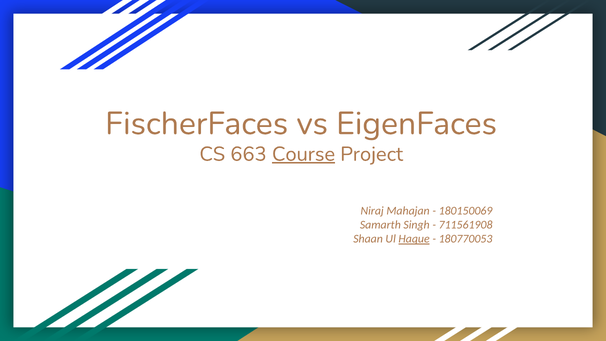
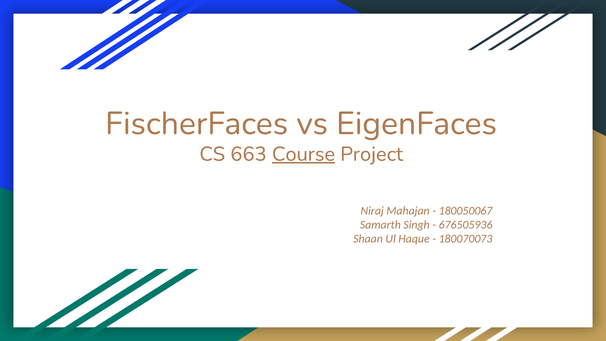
180150069: 180150069 -> 180050067
711561908: 711561908 -> 676505936
Haque underline: present -> none
180770053: 180770053 -> 180070073
